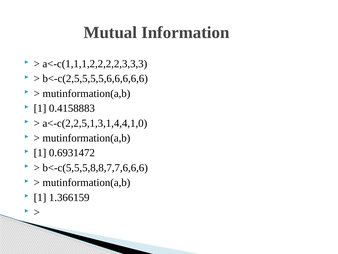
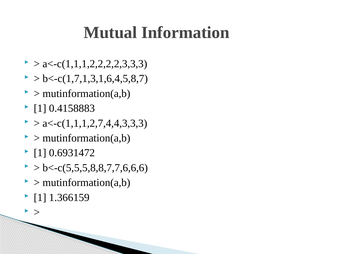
b<-c(2,5,5,5,5,6,6,6,6,6: b<-c(2,5,5,5,5,6,6,6,6,6 -> b<-c(1,7,1,3,1,6,4,5,8,7
a<-c(2,2,5,1,3,1,4,4,1,0: a<-c(2,2,5,1,3,1,4,4,1,0 -> a<-c(1,1,1,2,7,4,4,3,3,3
